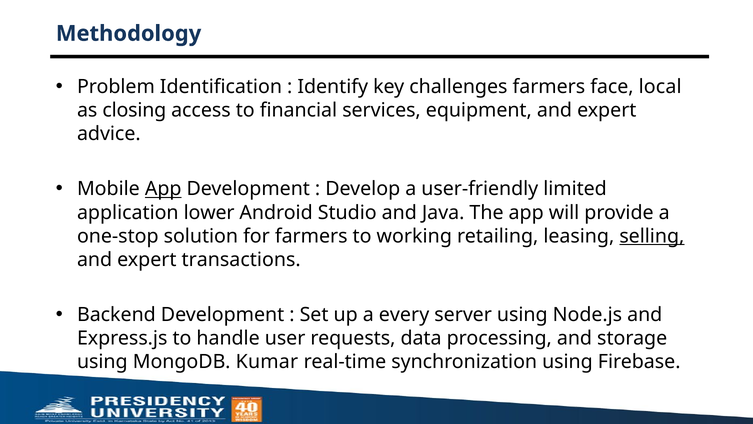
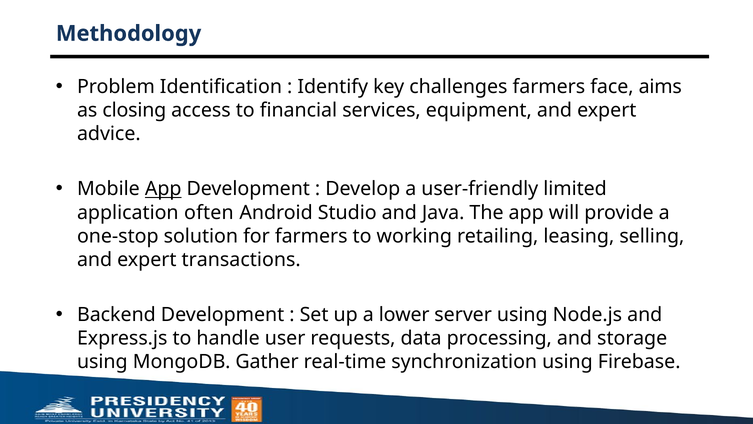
local: local -> aims
lower: lower -> often
selling underline: present -> none
every: every -> lower
Kumar: Kumar -> Gather
